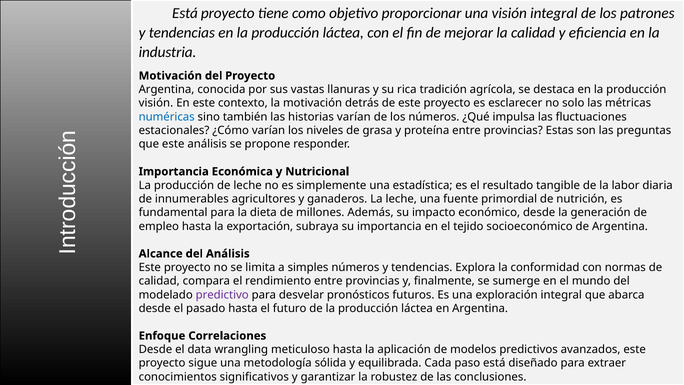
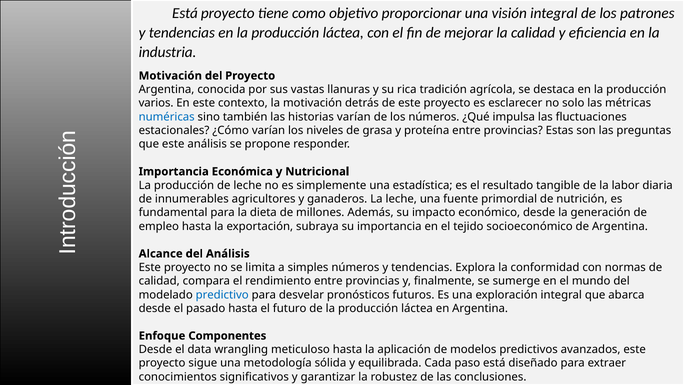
visión at (156, 103): visión -> varios
predictivo colour: purple -> blue
Correlaciones: Correlaciones -> Componentes
